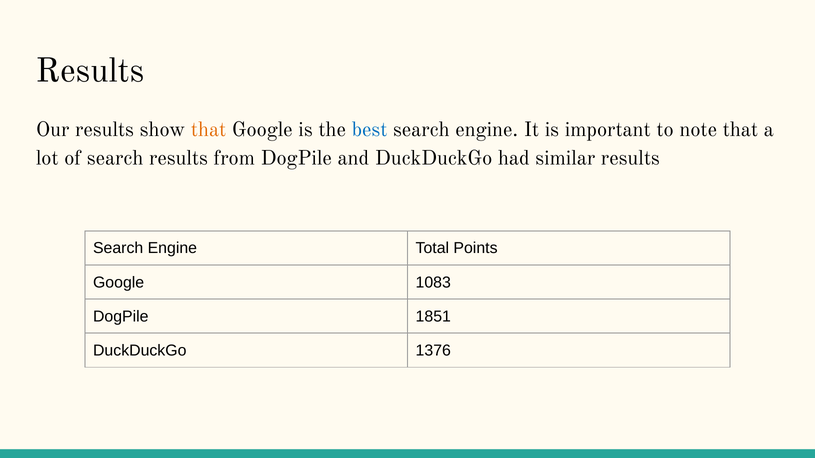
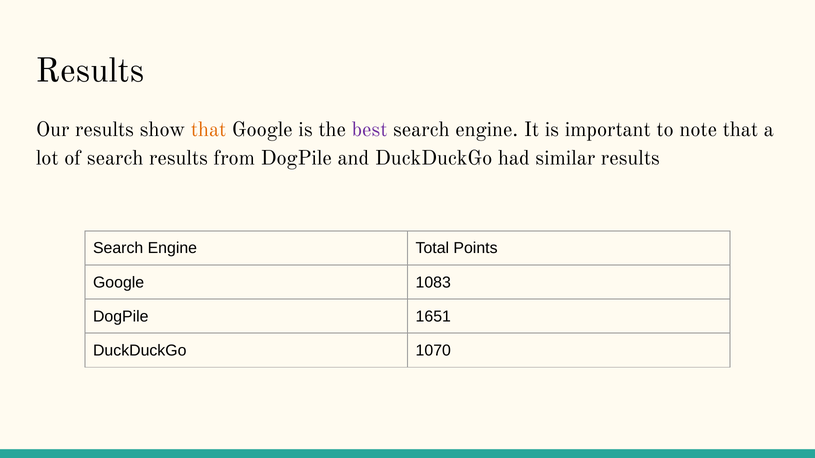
best colour: blue -> purple
1851: 1851 -> 1651
1376: 1376 -> 1070
